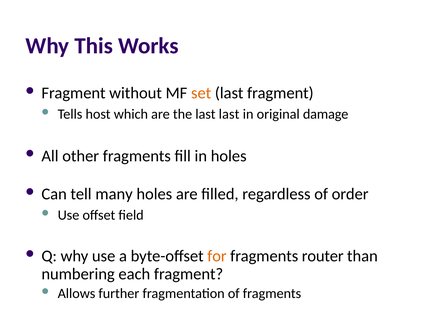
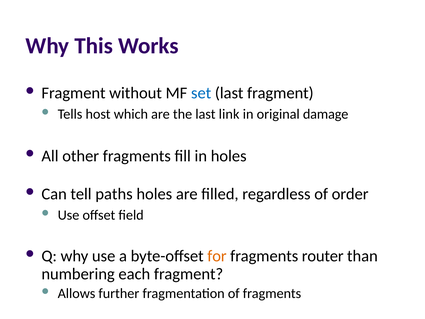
set colour: orange -> blue
last last: last -> link
many: many -> paths
